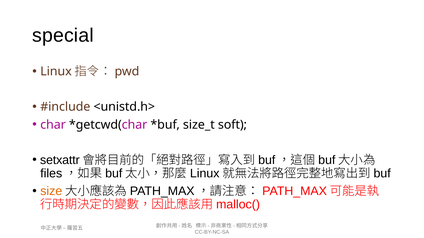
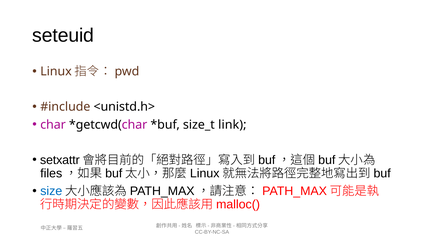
special: special -> seteuid
soft: soft -> link
size colour: orange -> blue
